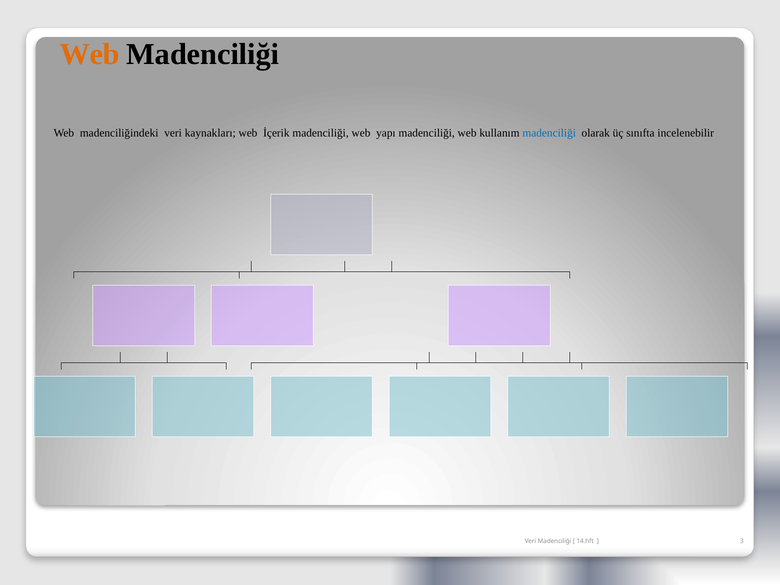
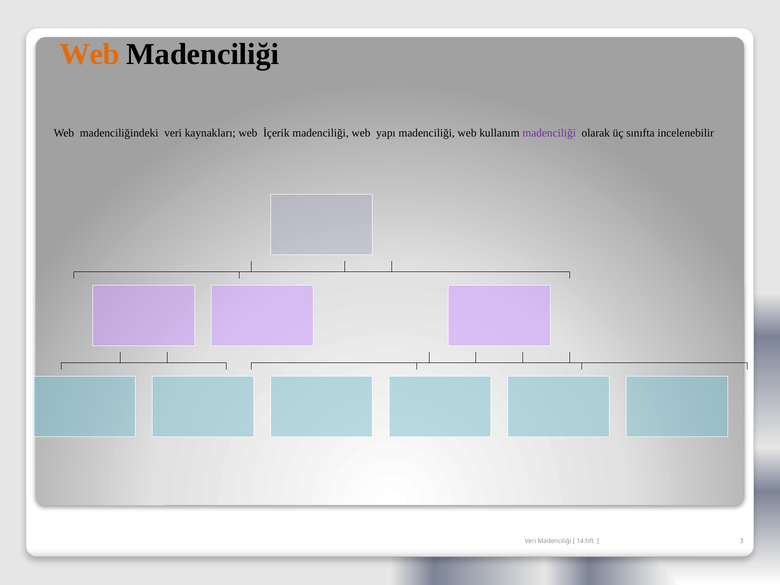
madenciliği at (549, 133) colour: blue -> purple
